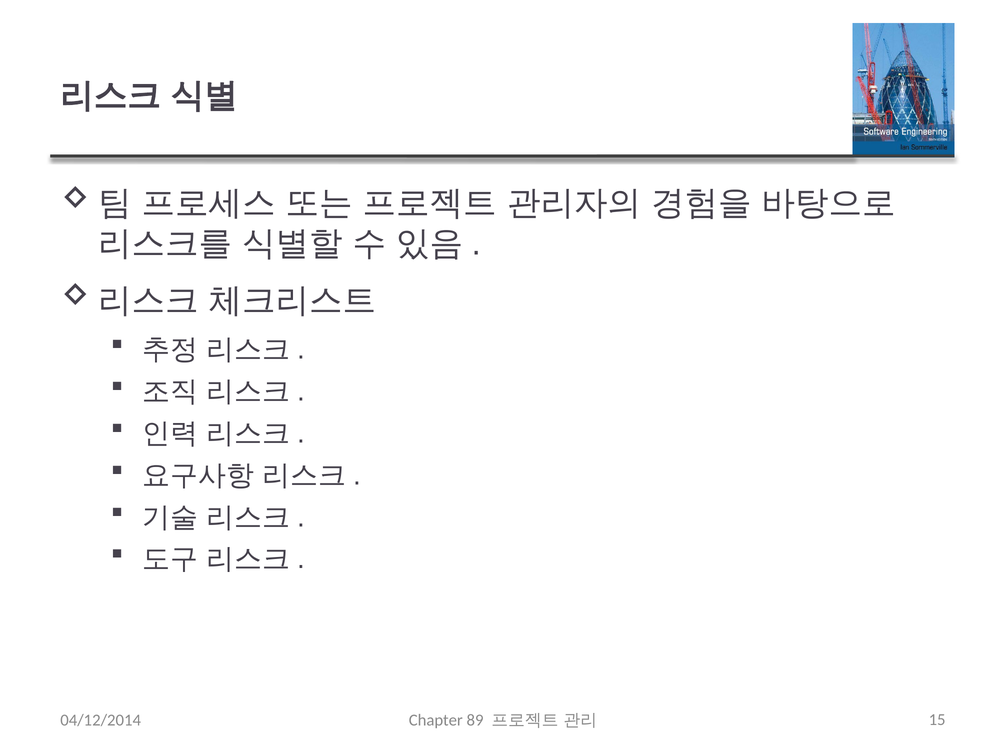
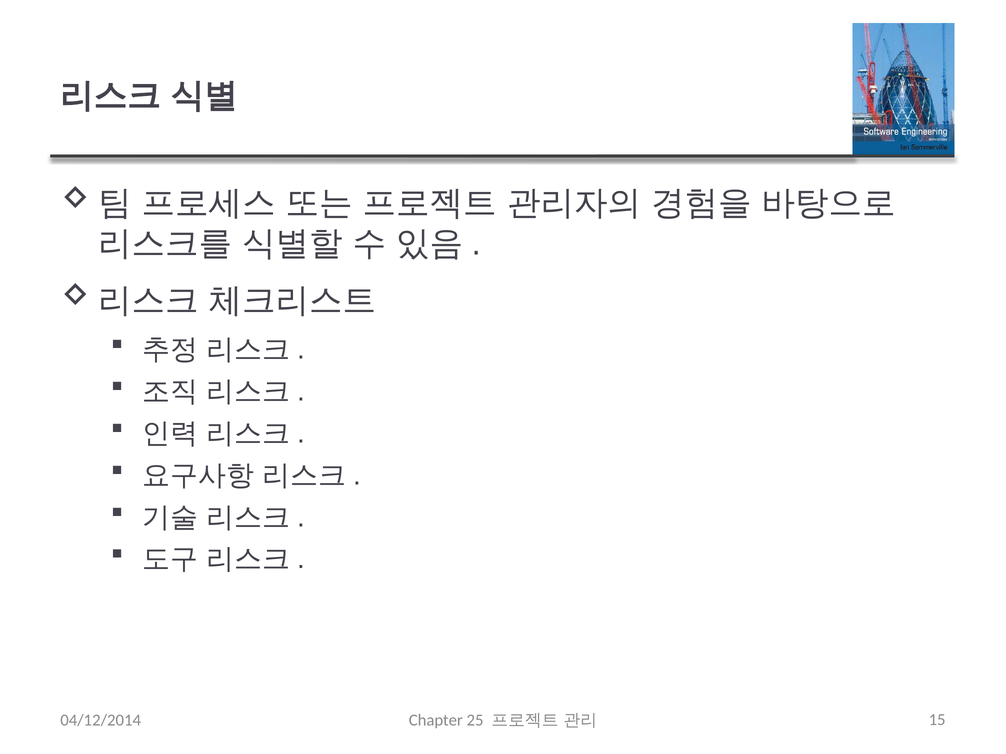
89: 89 -> 25
